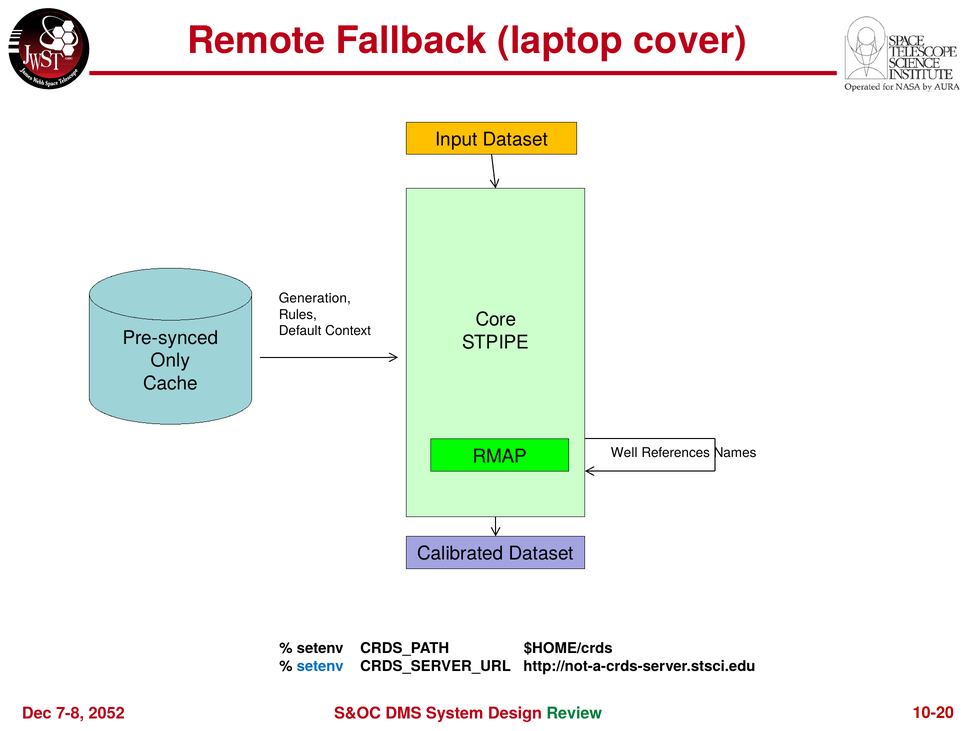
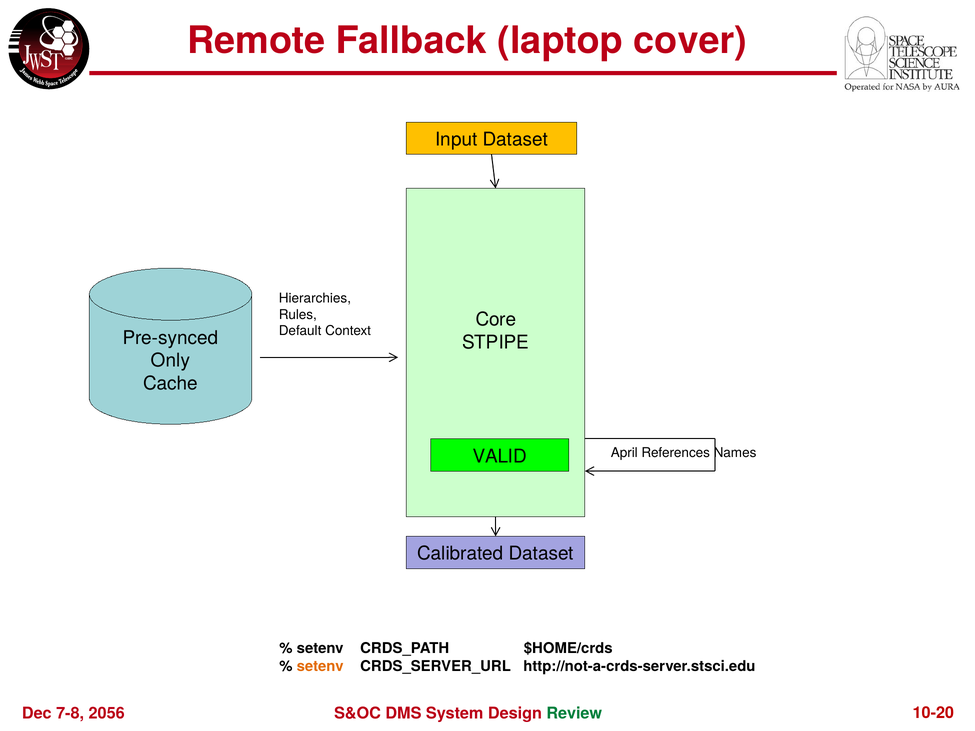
Generation: Generation -> Hierarchies
Well: Well -> April
RMAP: RMAP -> VALID
setenv at (320, 667) colour: blue -> orange
2052: 2052 -> 2056
